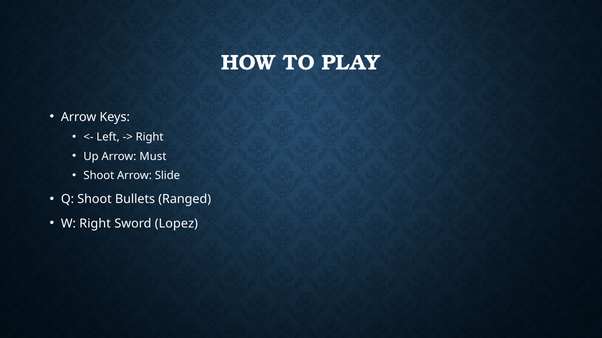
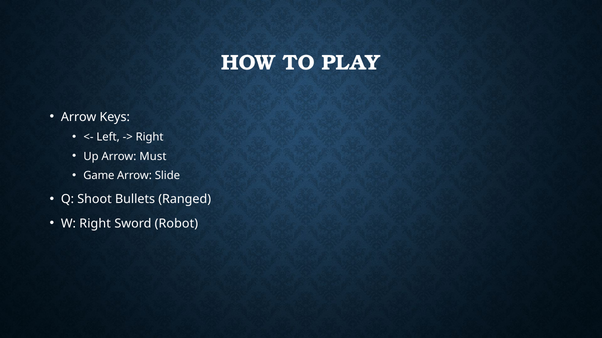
Shoot at (99, 176): Shoot -> Game
Lopez: Lopez -> Robot
